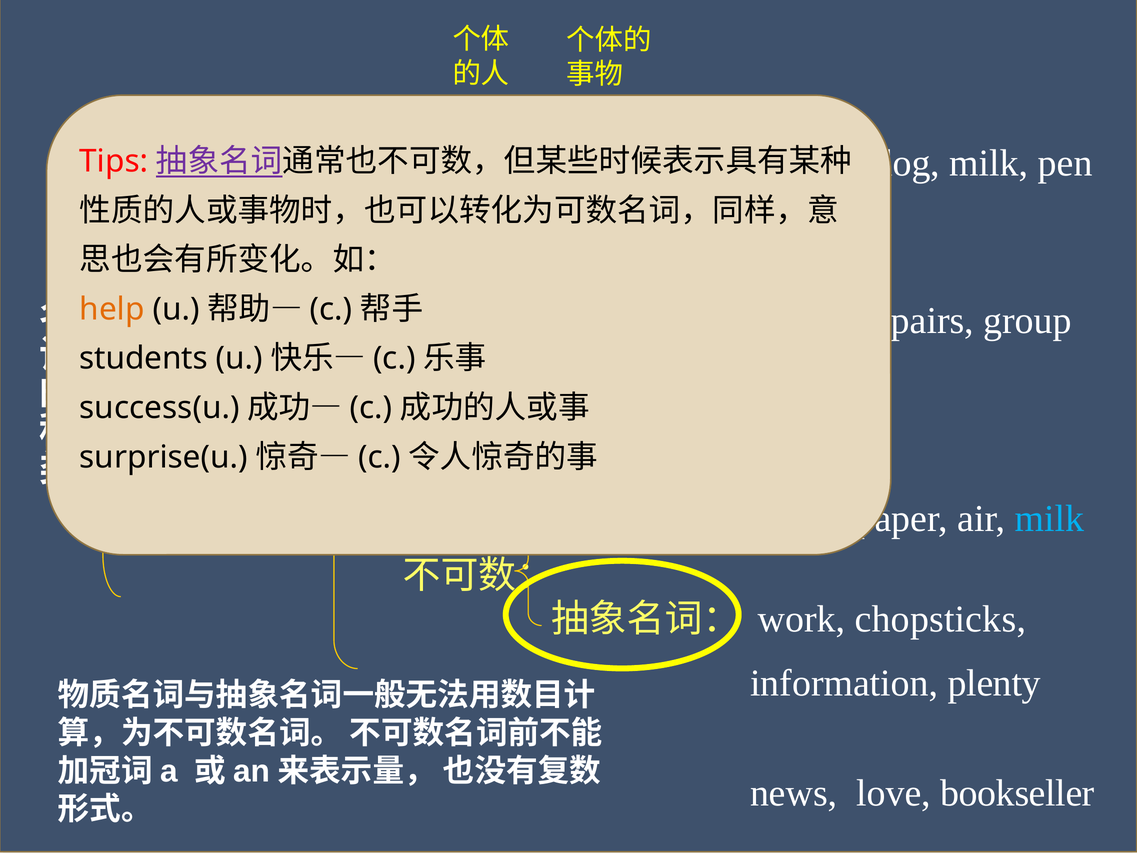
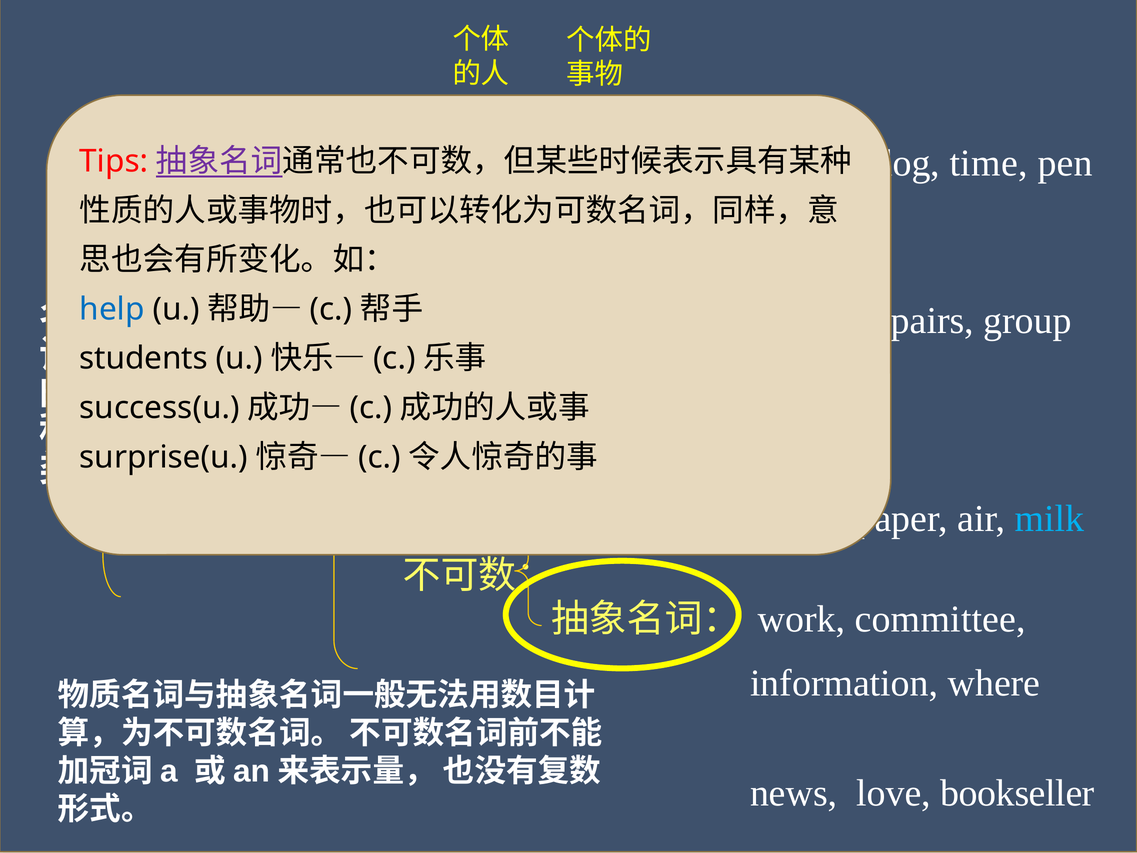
milk at (989, 163): milk -> time
help colour: orange -> blue
chopsticks: chopsticks -> committee
plenty: plenty -> where
